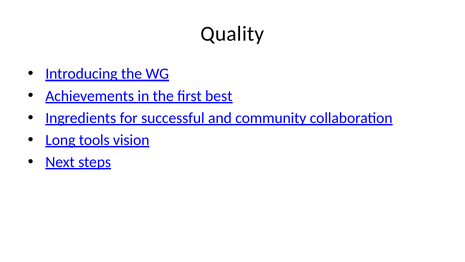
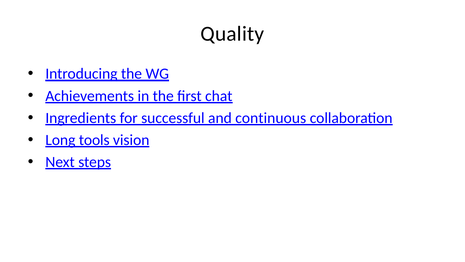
best: best -> chat
community: community -> continuous
